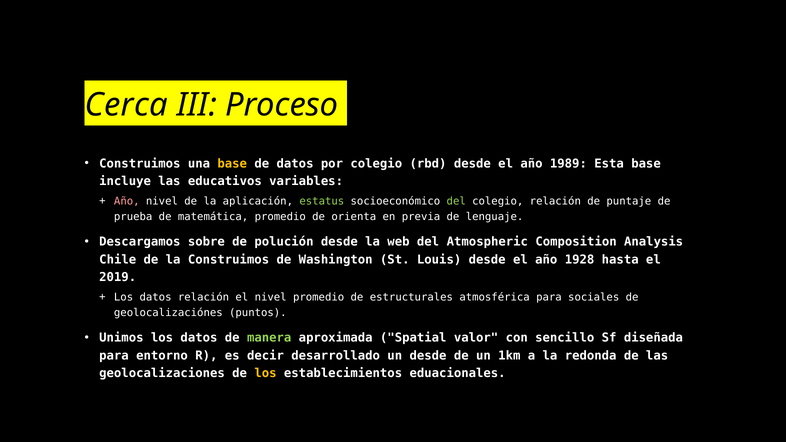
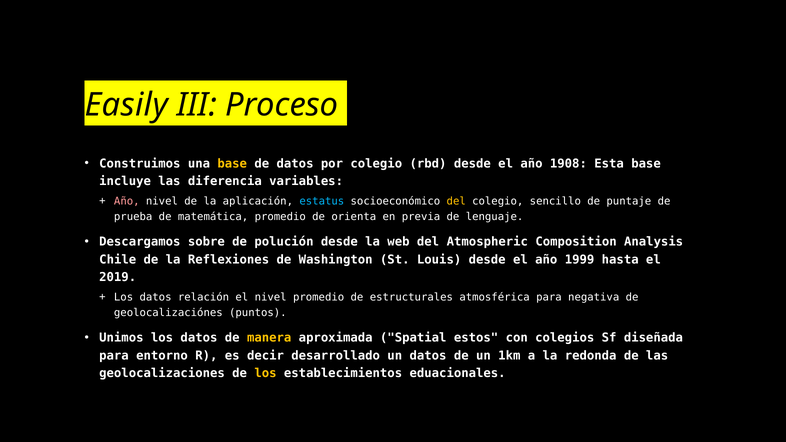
Cerca: Cerca -> Easily
1989: 1989 -> 1908
educativos: educativos -> diferencia
estatus colour: light green -> light blue
del at (456, 202) colour: light green -> yellow
colegio relación: relación -> sencillo
la Construimos: Construimos -> Reflexiones
1928: 1928 -> 1999
sociales: sociales -> negativa
manera colour: light green -> yellow
valor: valor -> estos
sencillo: sencillo -> colegios
un desde: desde -> datos
